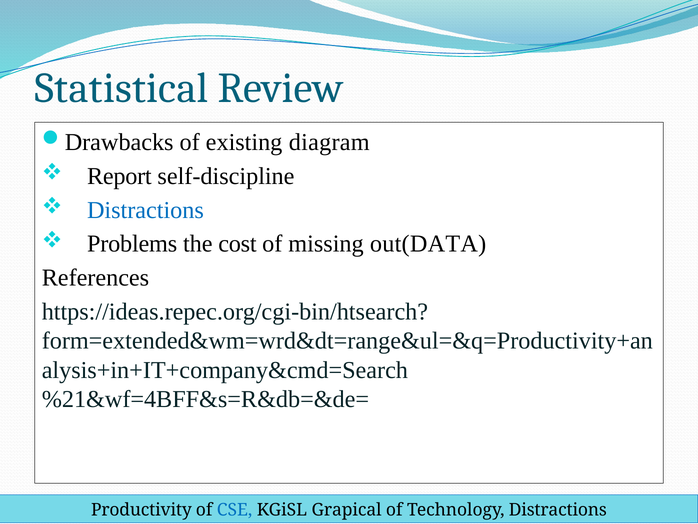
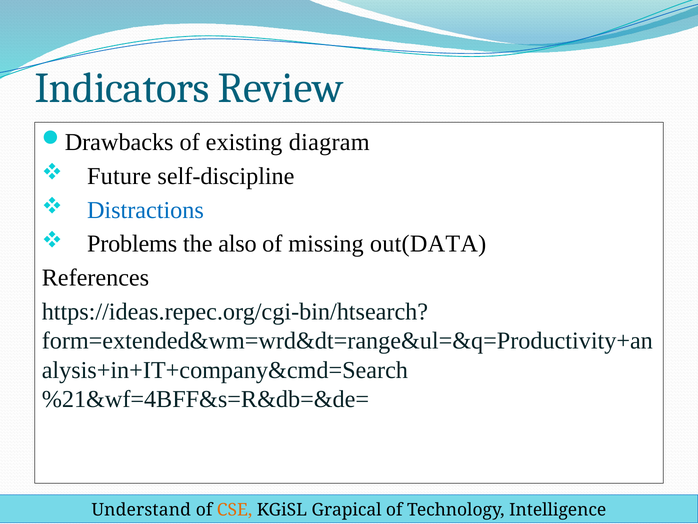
Statistical: Statistical -> Indicators
Report: Report -> Future
cost: cost -> also
Productivity: Productivity -> Understand
CSE colour: blue -> orange
Technology Distractions: Distractions -> Intelligence
